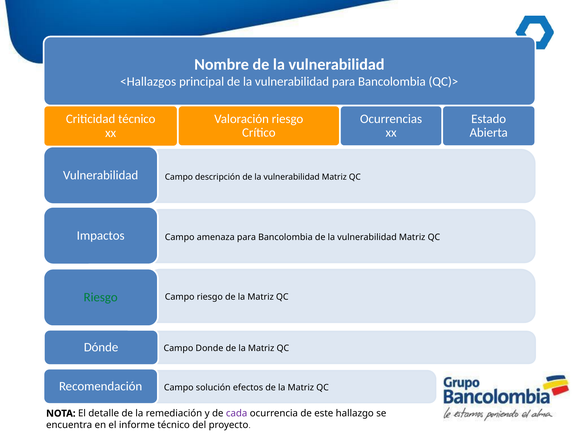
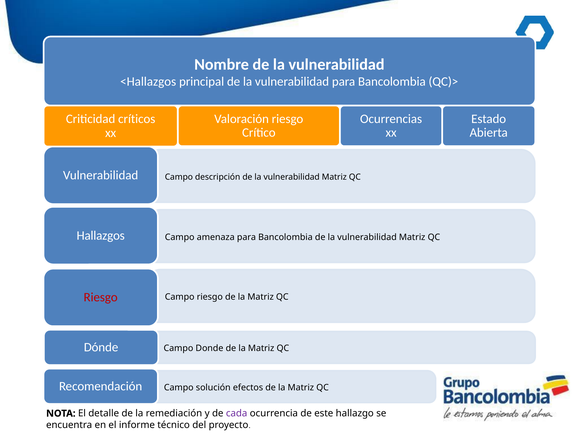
Criticidad técnico: técnico -> críticos
Impactos: Impactos -> Hallazgos
Riesgo at (101, 297) colour: green -> red
